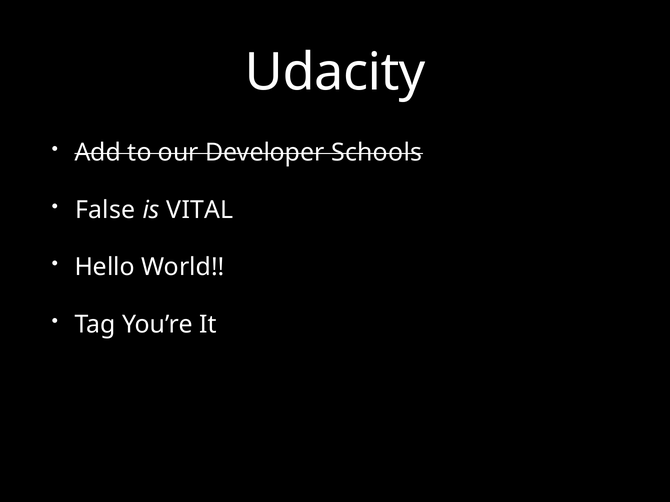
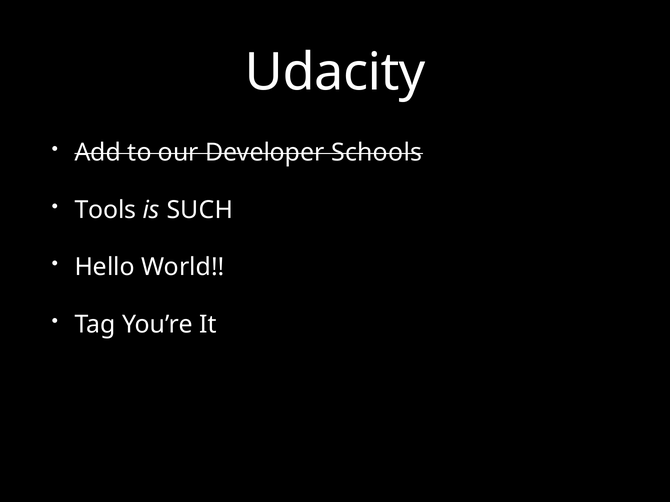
False: False -> Tools
VITAL: VITAL -> SUCH
